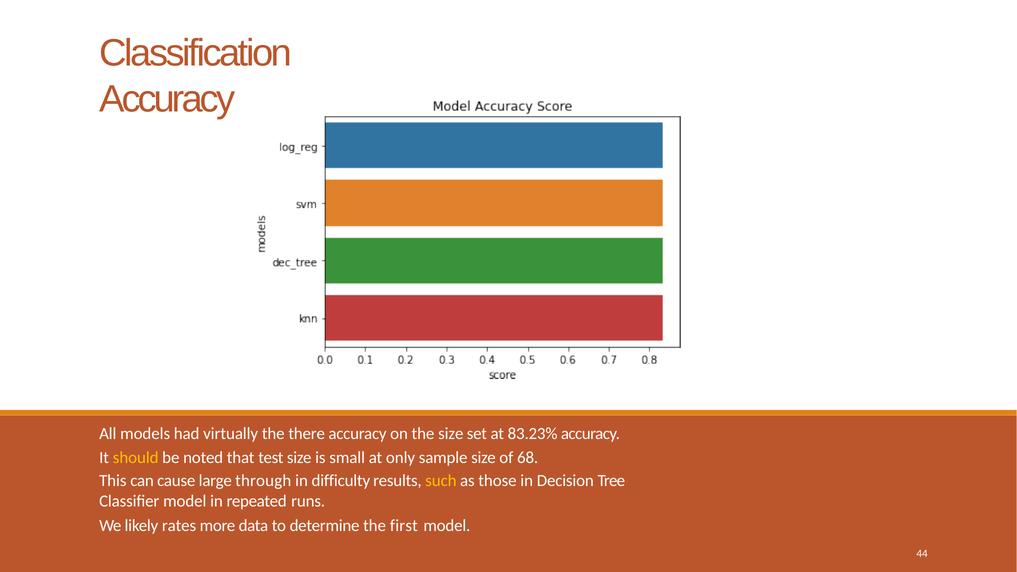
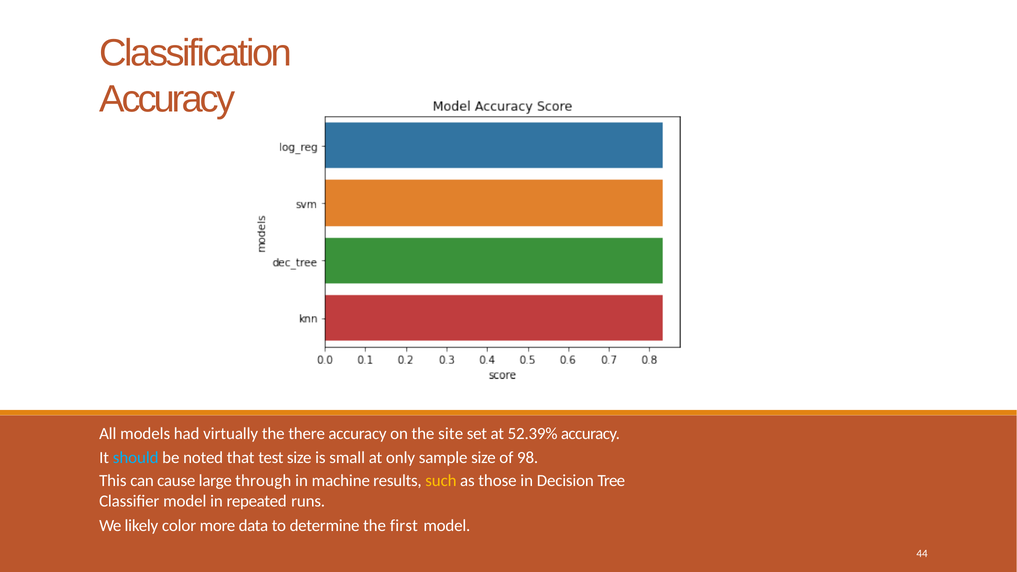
the size: size -> site
83.23%: 83.23% -> 52.39%
should colour: yellow -> light blue
68: 68 -> 98
difficulty: difficulty -> machine
rates: rates -> color
